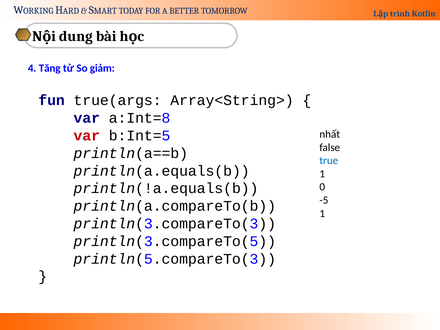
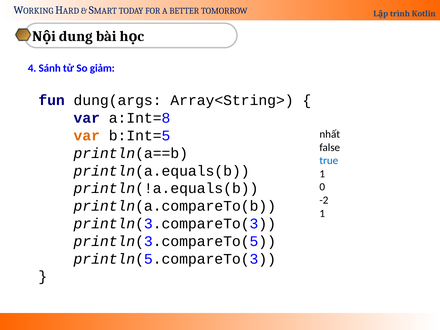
Tăng: Tăng -> Sánh
true(args: true(args -> dung(args
var at (87, 136) colour: red -> orange
-5: -5 -> -2
